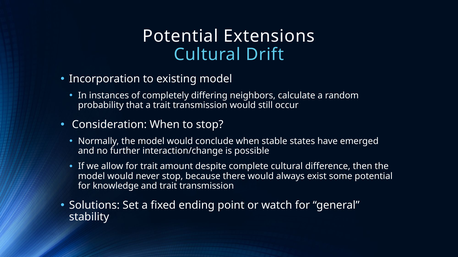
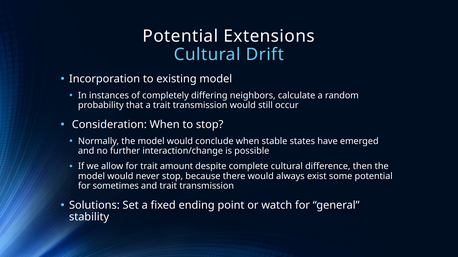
knowledge: knowledge -> sometimes
